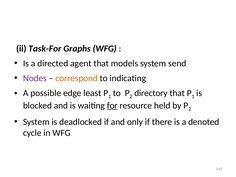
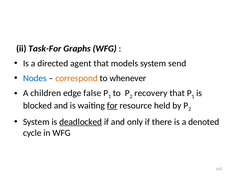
Nodes colour: purple -> blue
indicating: indicating -> whenever
possible: possible -> children
least: least -> false
directory: directory -> recovery
deadlocked underline: none -> present
